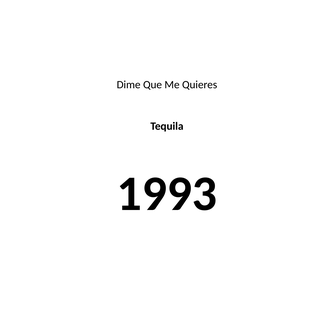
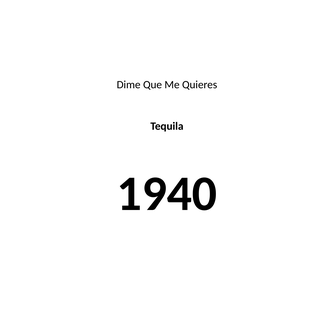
1993: 1993 -> 1940
